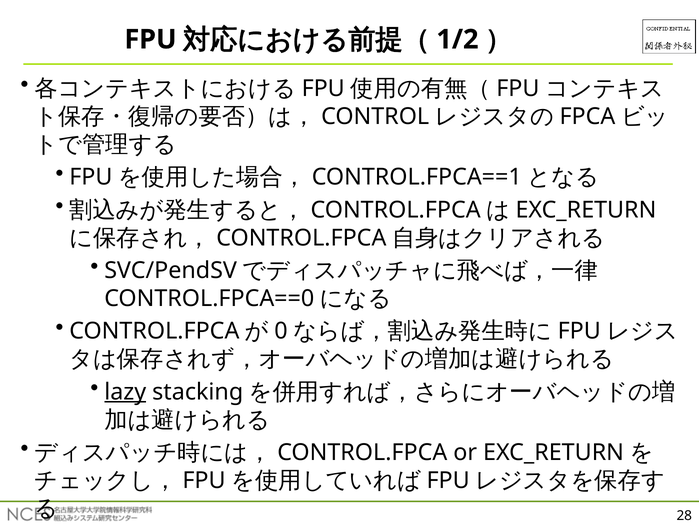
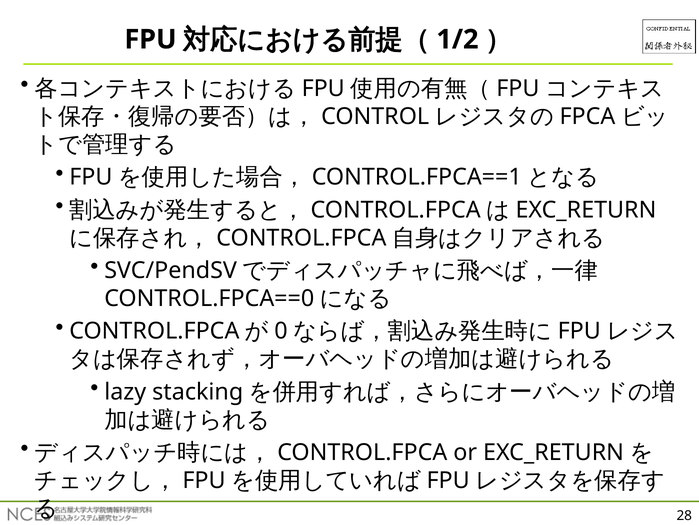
lazy underline: present -> none
